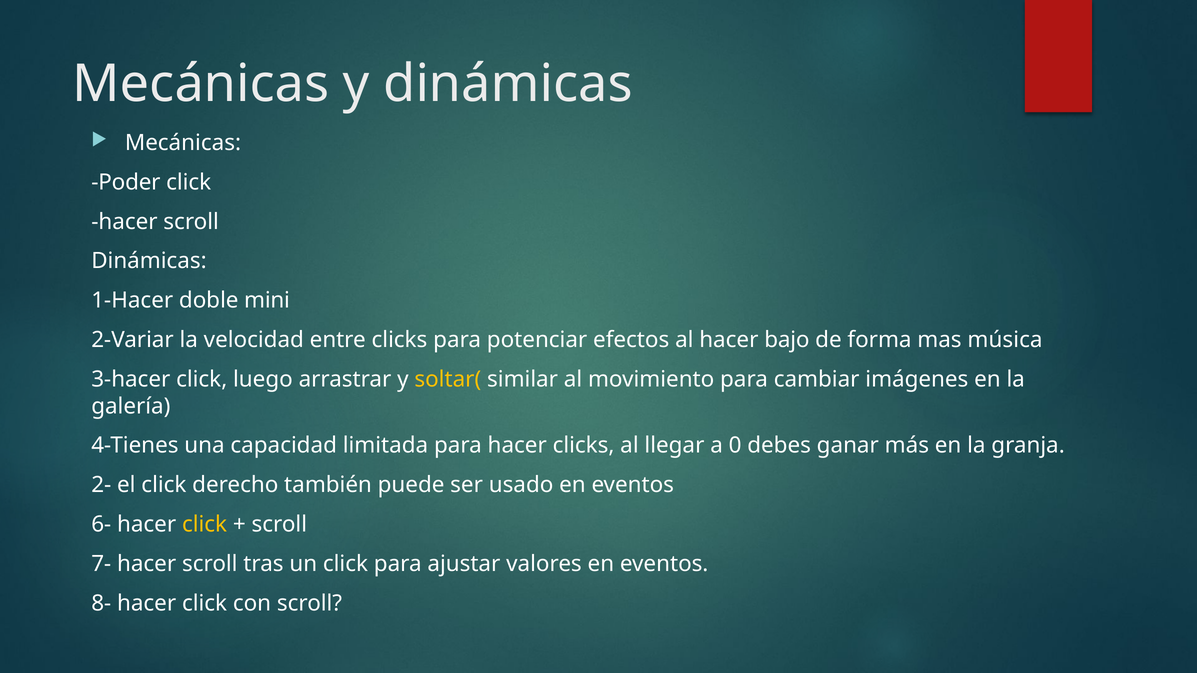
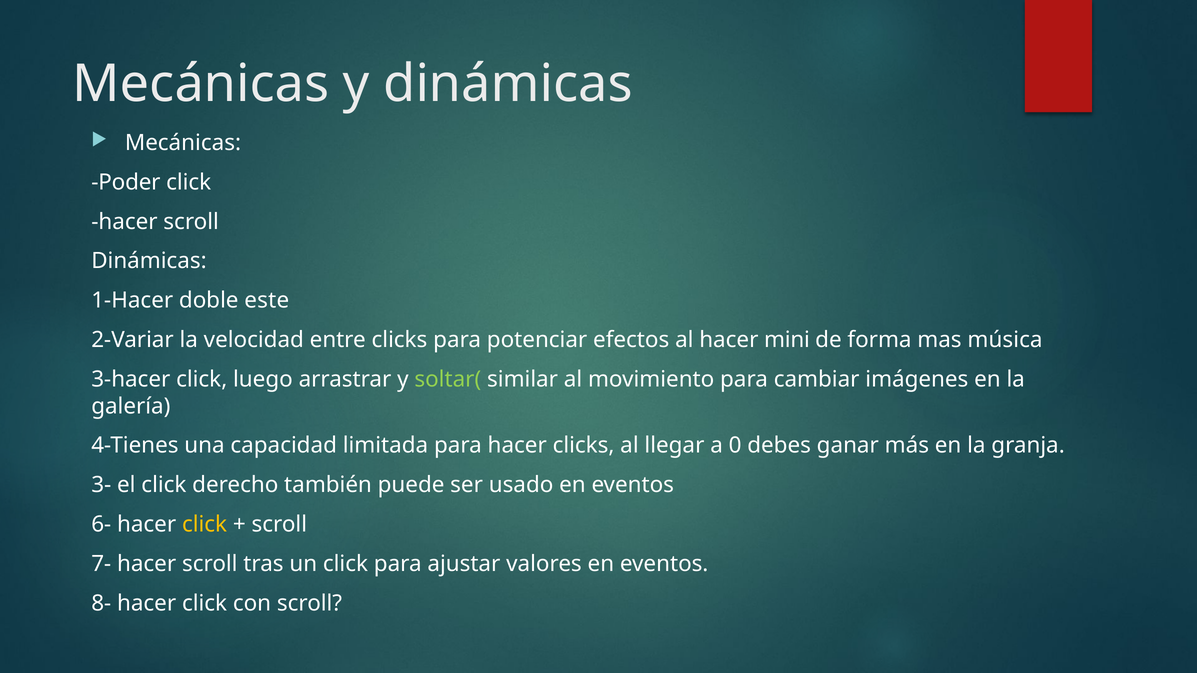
mini: mini -> este
bajo: bajo -> mini
soltar( colour: yellow -> light green
2-: 2- -> 3-
